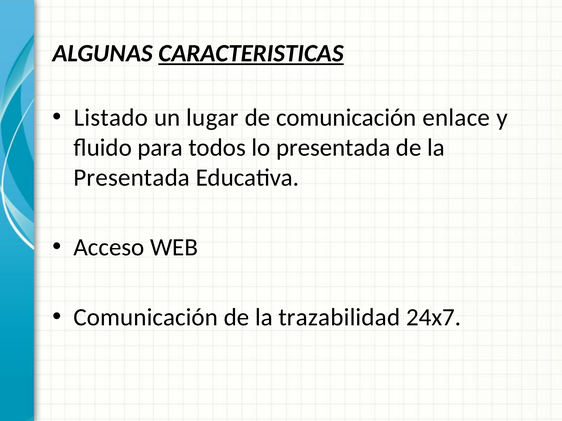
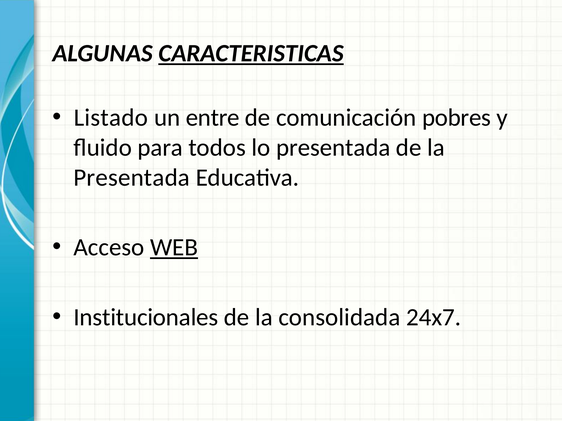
lugar: lugar -> entre
enlace: enlace -> pobres
WEB underline: none -> present
Comunicación at (146, 318): Comunicación -> Institucionales
trazabilidad: trazabilidad -> consolidada
